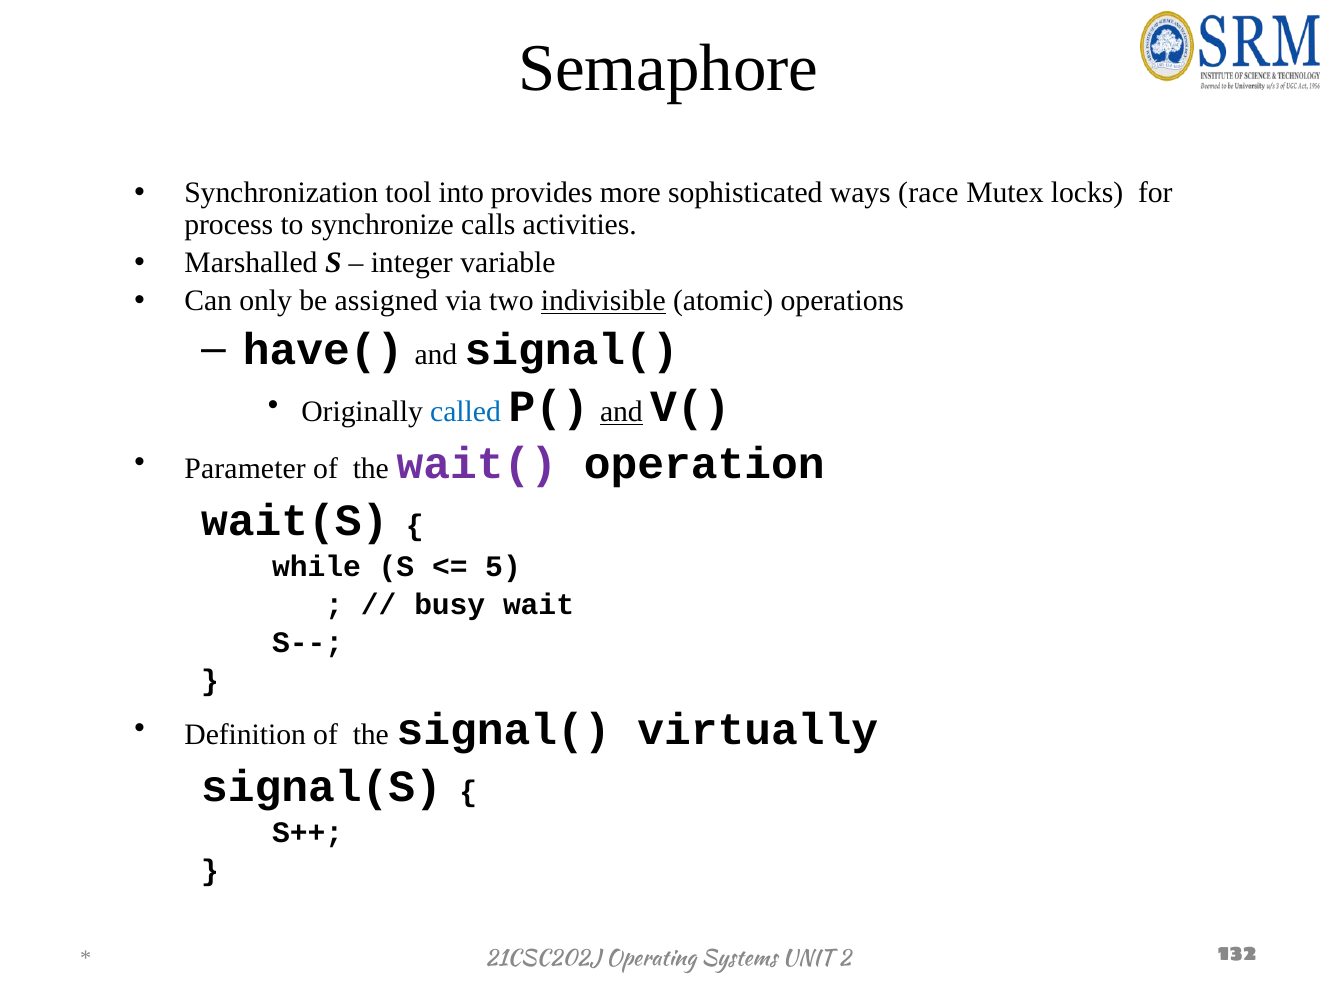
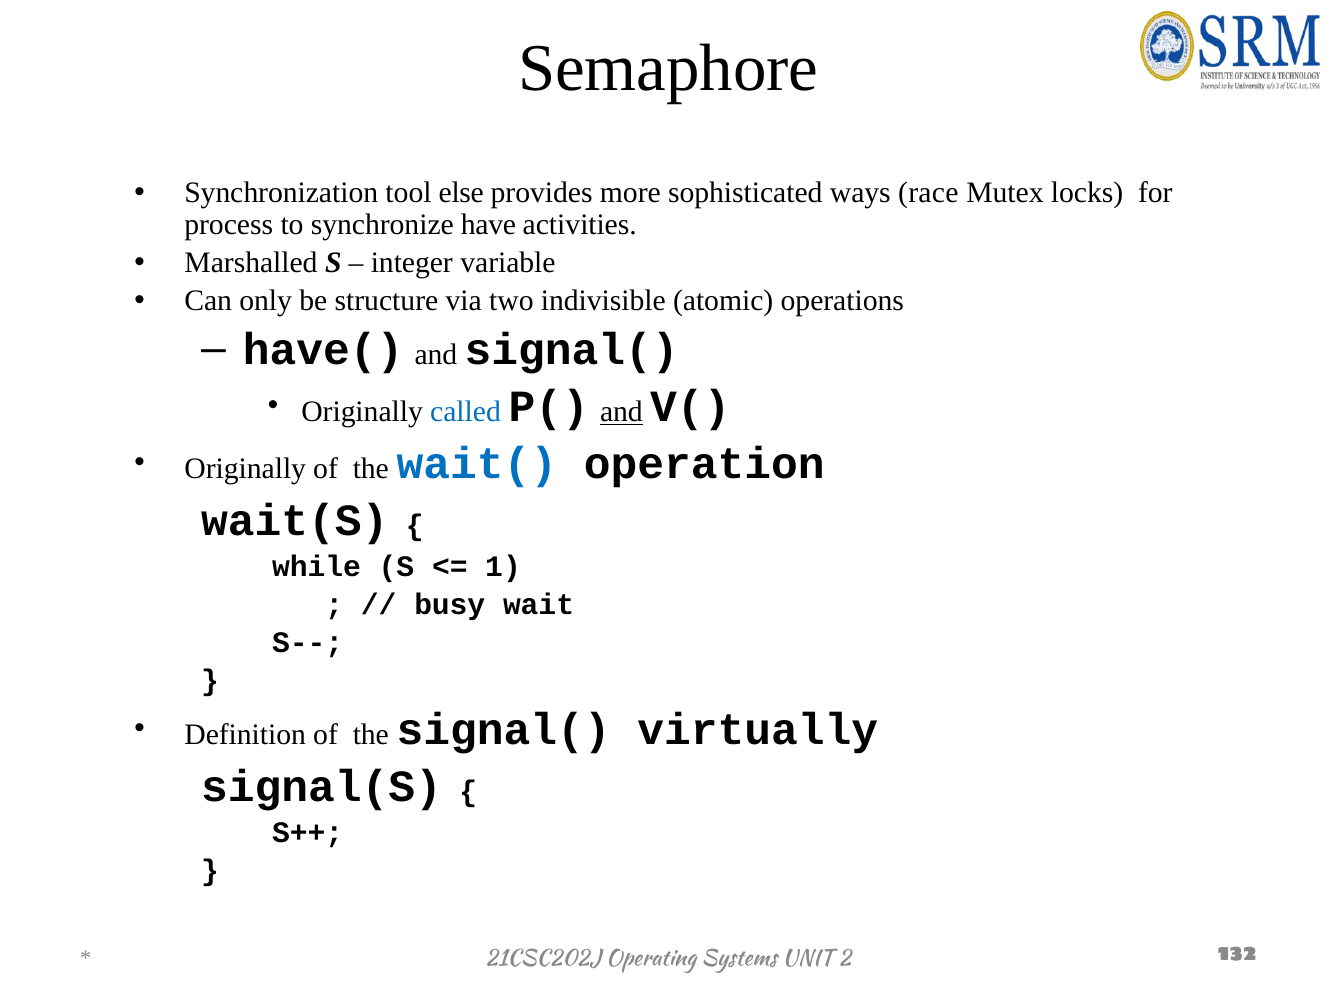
into: into -> else
calls: calls -> have
assigned: assigned -> structure
indivisible underline: present -> none
Parameter at (245, 469): Parameter -> Originally
wait( colour: purple -> blue
5: 5 -> 1
